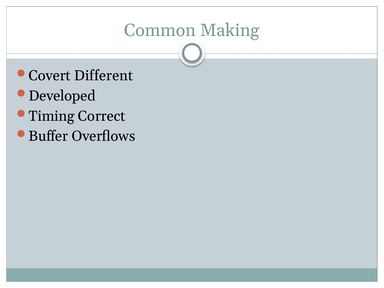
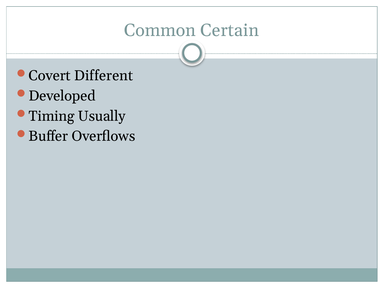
Making: Making -> Certain
Correct: Correct -> Usually
